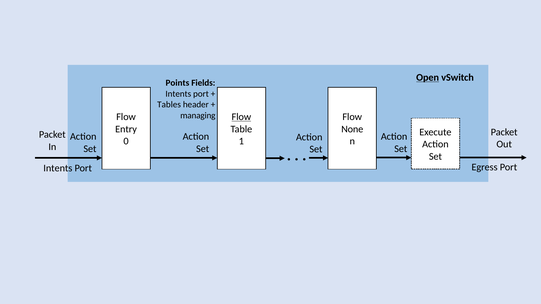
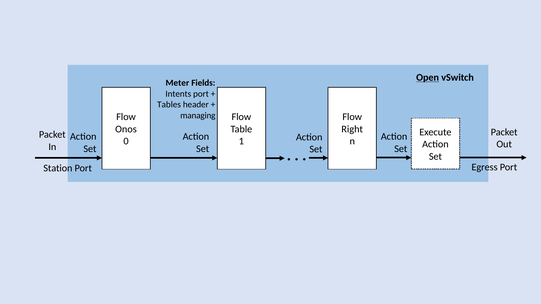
Points: Points -> Meter
Flow at (241, 117) underline: present -> none
Entry: Entry -> Onos
None: None -> Right
Intents at (58, 168): Intents -> Station
